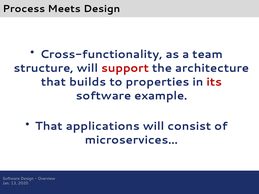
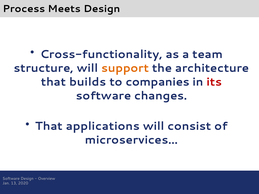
support colour: red -> orange
properties: properties -> companies
example: example -> changes
